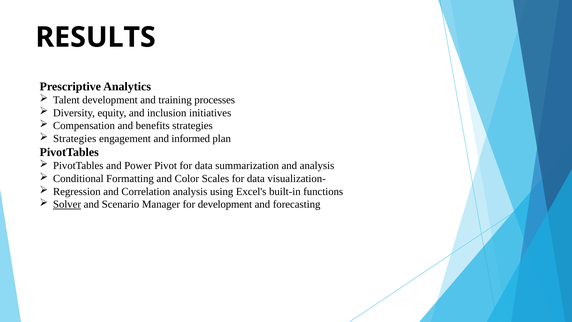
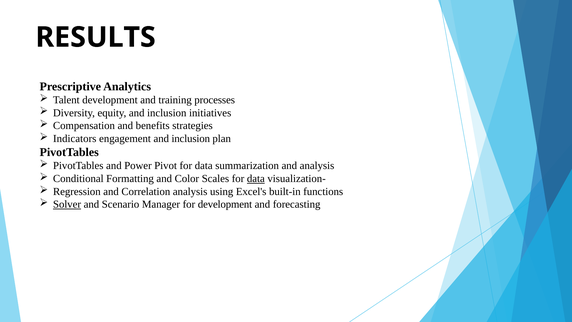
Strategies at (75, 138): Strategies -> Indicators
engagement and informed: informed -> inclusion
data at (256, 179) underline: none -> present
